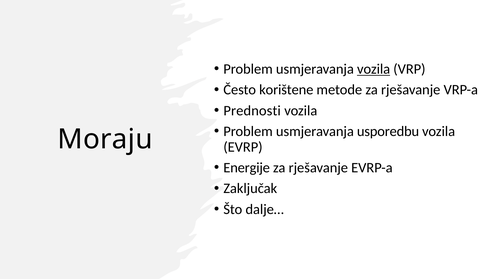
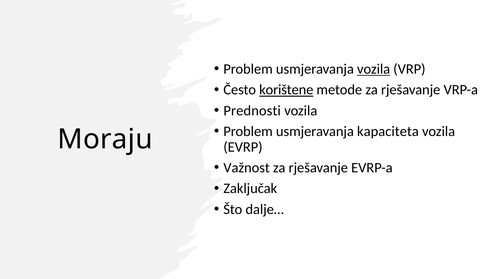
korištene underline: none -> present
usporedbu: usporedbu -> kapaciteta
Energije: Energije -> Važnost
